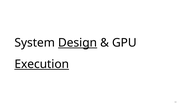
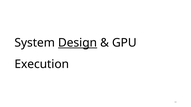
Execution underline: present -> none
